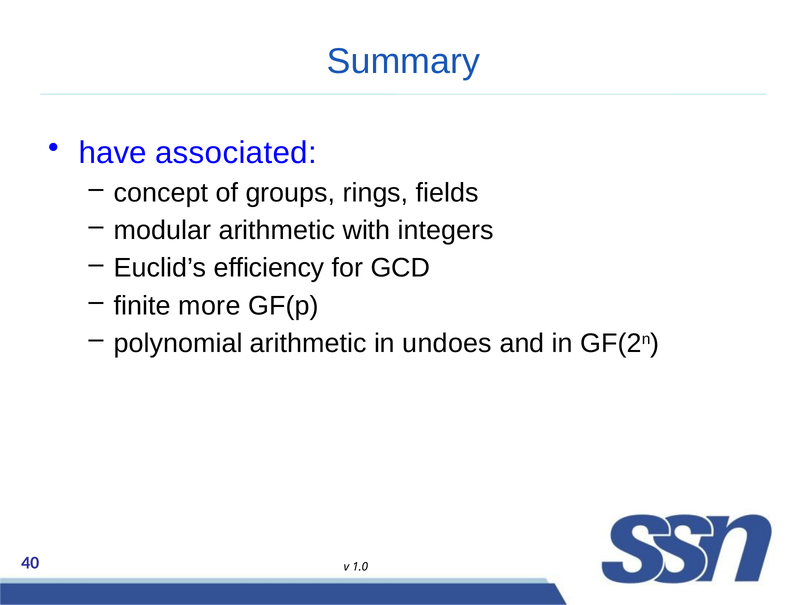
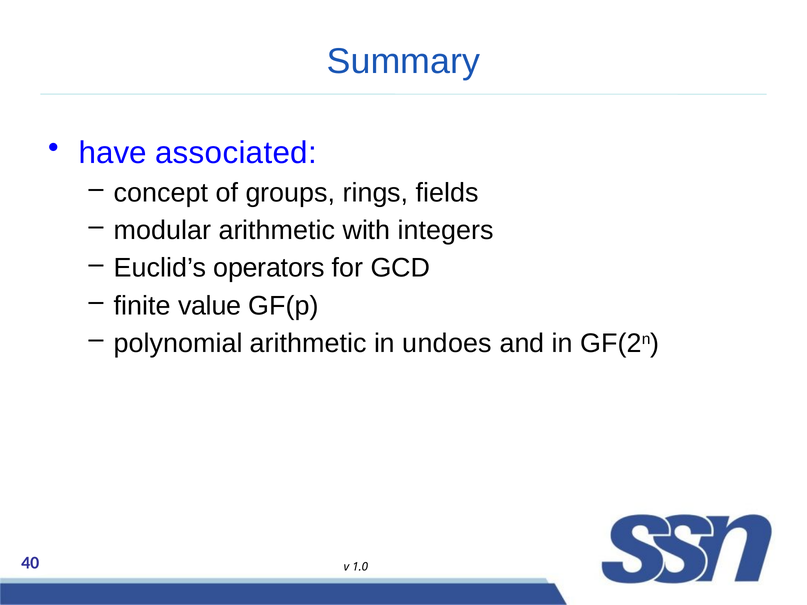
efficiency: efficiency -> operators
more: more -> value
